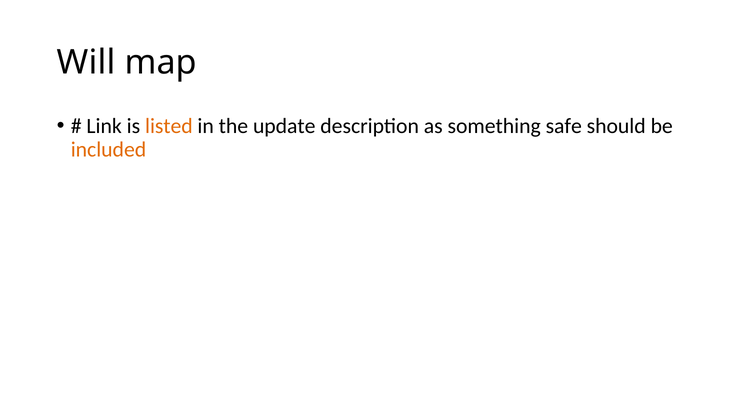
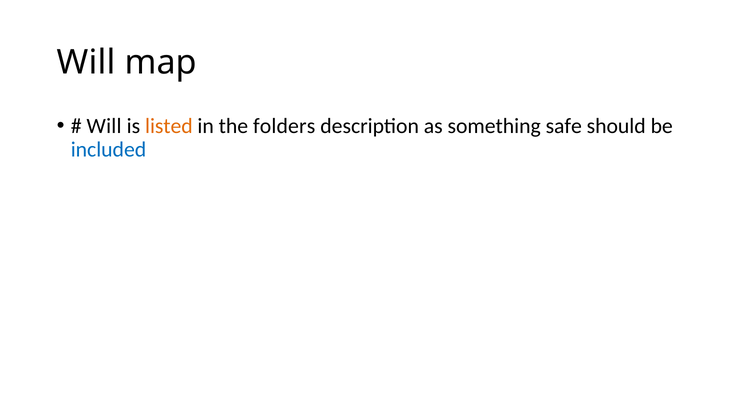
Link at (104, 126): Link -> Will
update: update -> folders
included colour: orange -> blue
